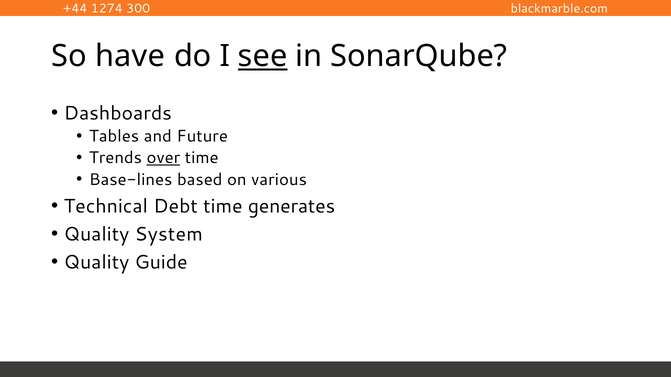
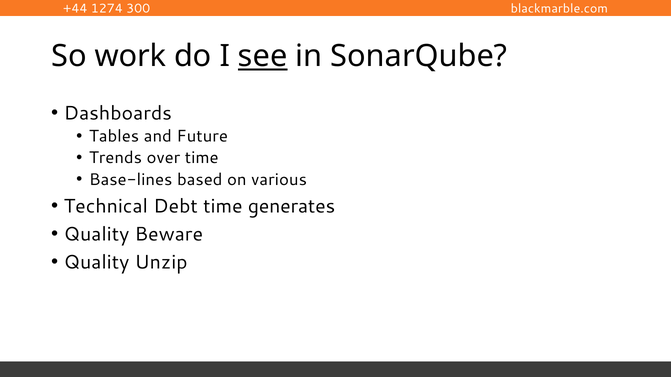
have: have -> work
over underline: present -> none
System: System -> Beware
Guide: Guide -> Unzip
